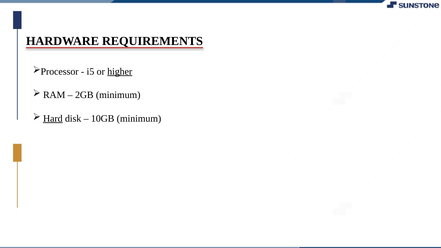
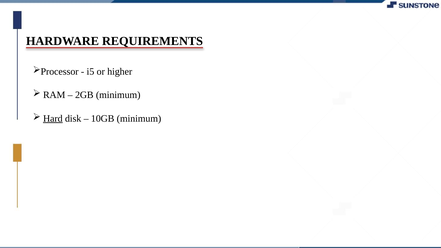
higher underline: present -> none
